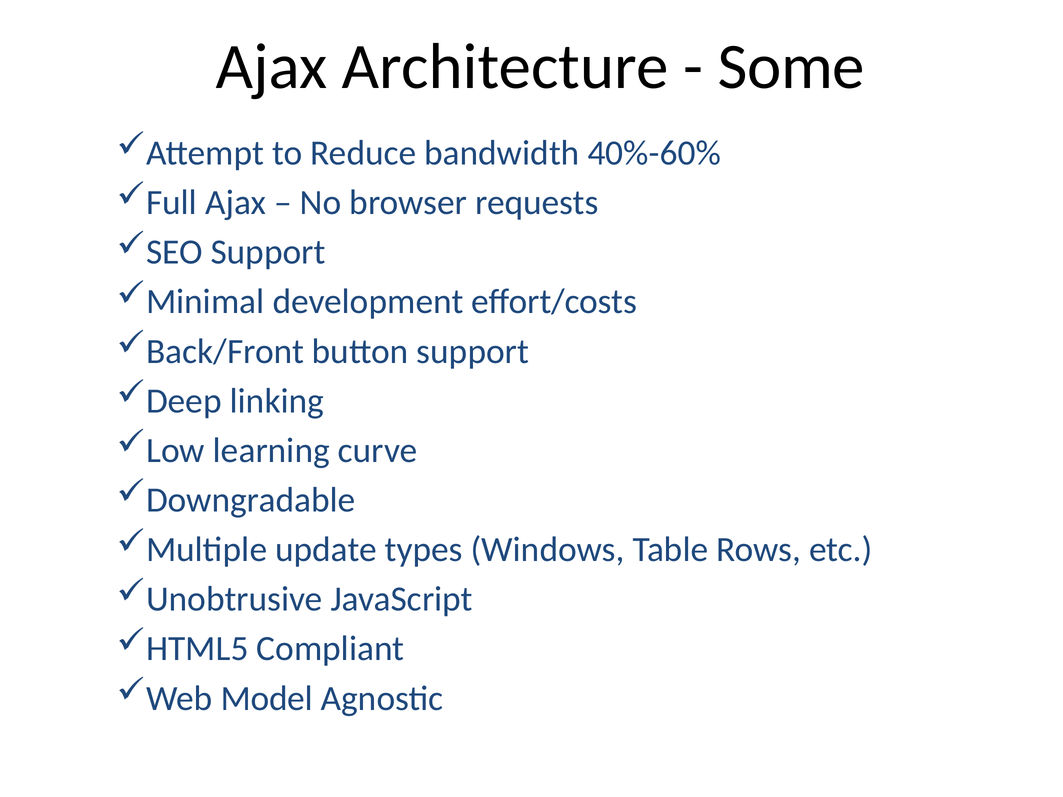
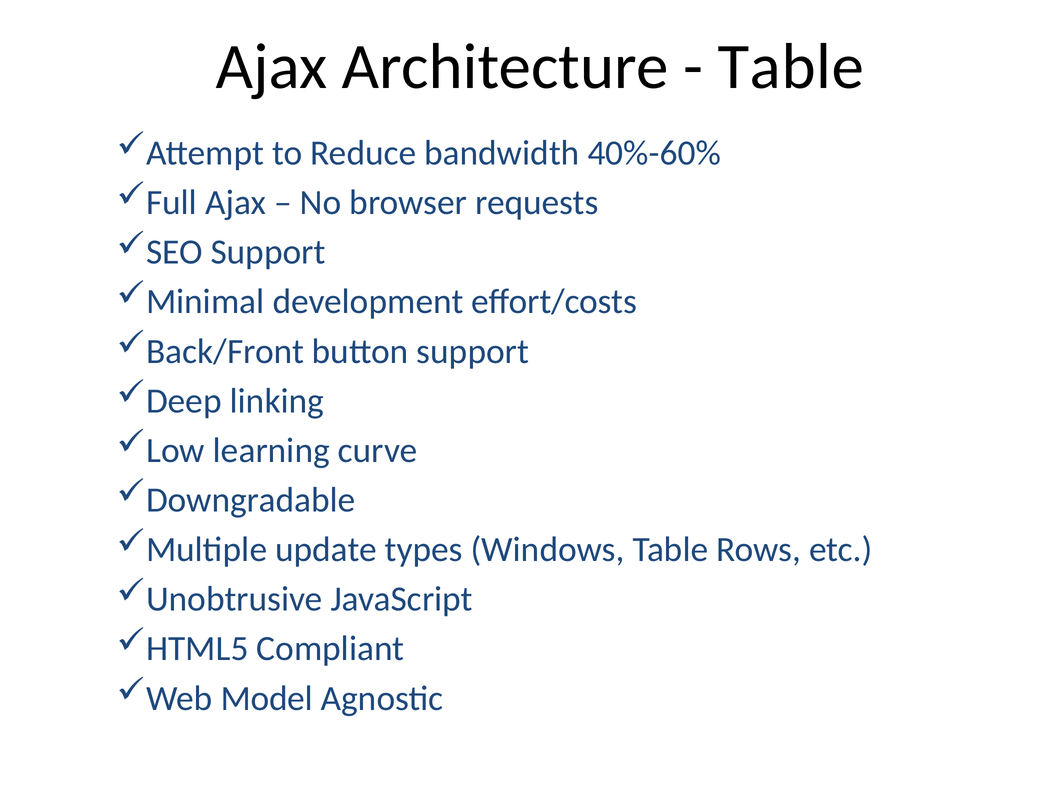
Some at (791, 67): Some -> Table
